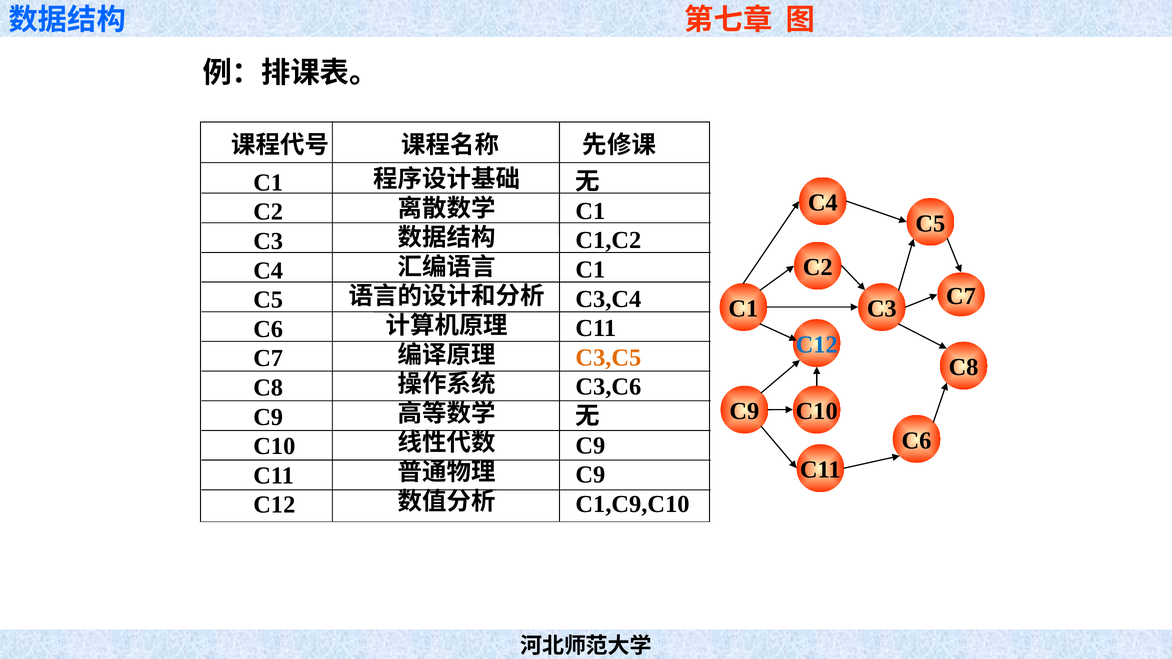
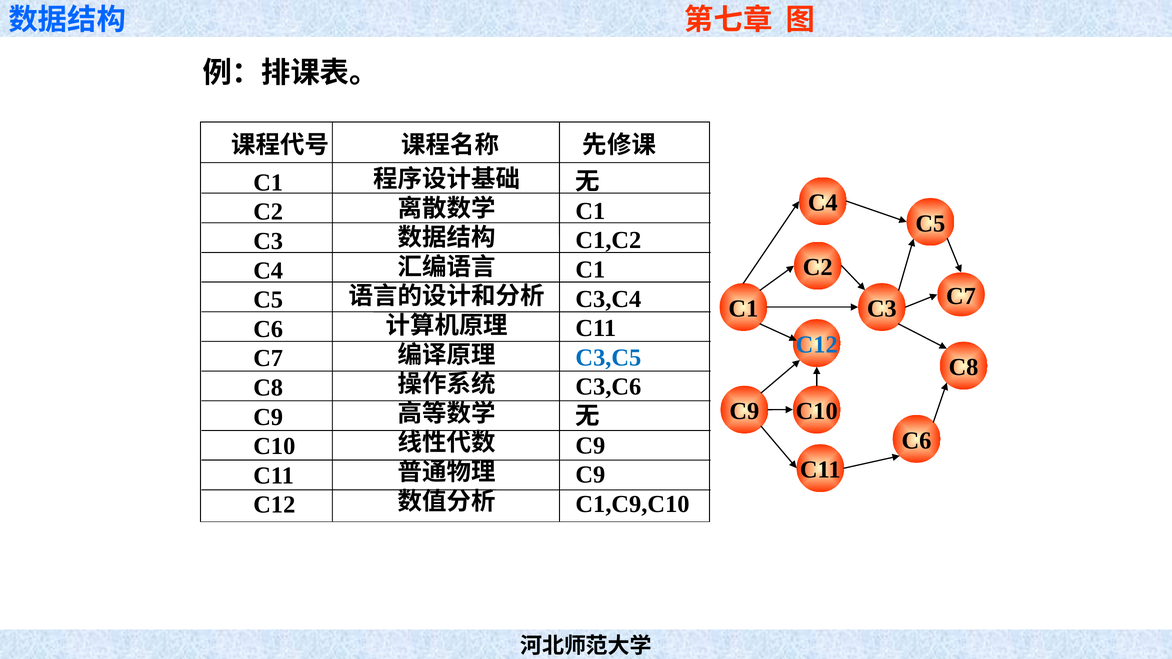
C3,C5 colour: orange -> blue
